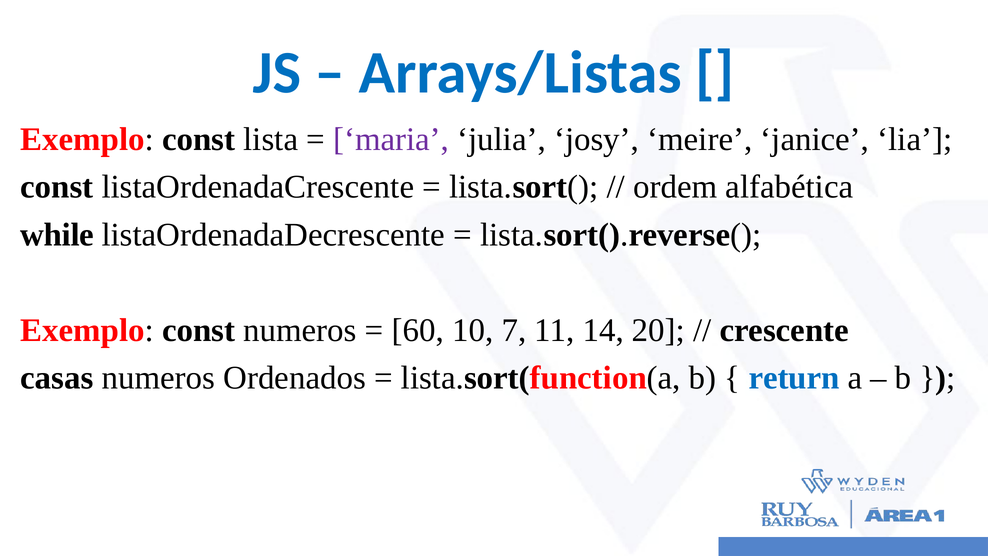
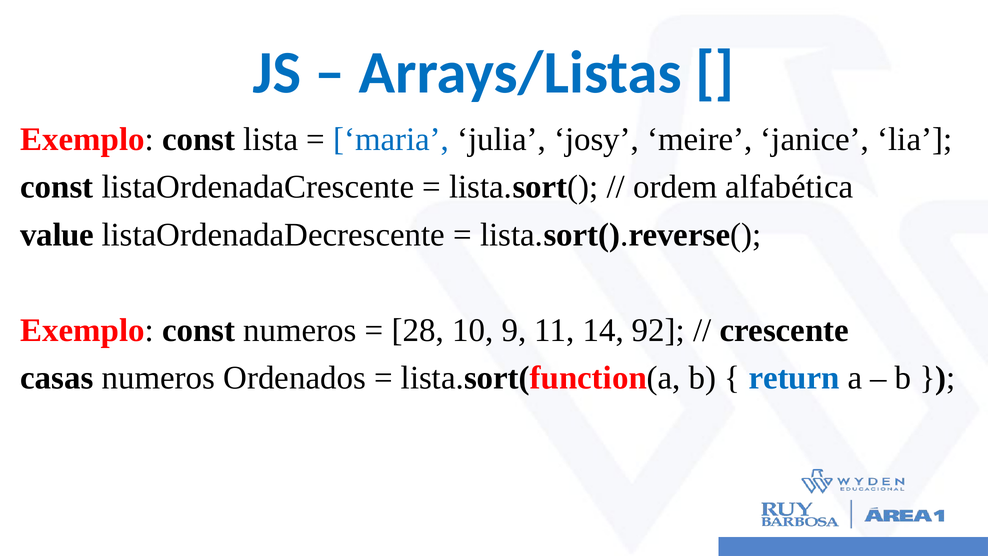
maria colour: purple -> blue
while: while -> value
60: 60 -> 28
7: 7 -> 9
20: 20 -> 92
